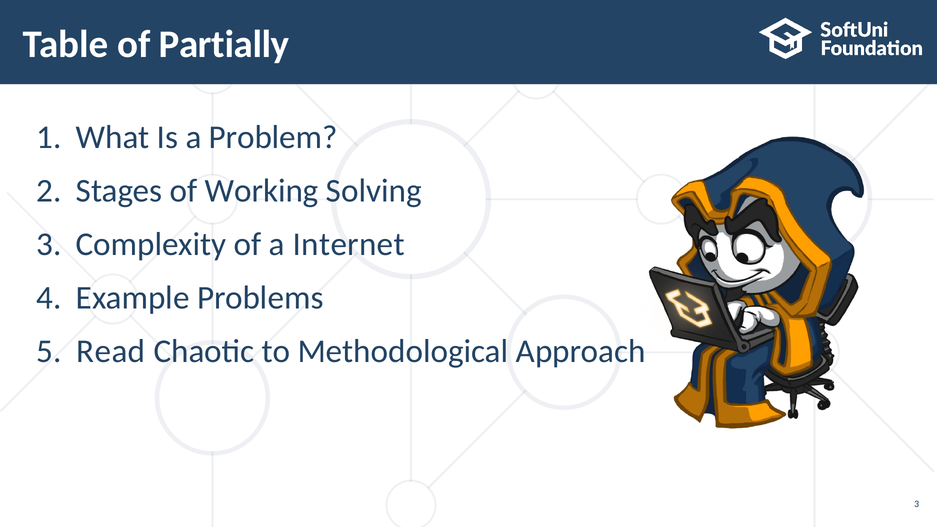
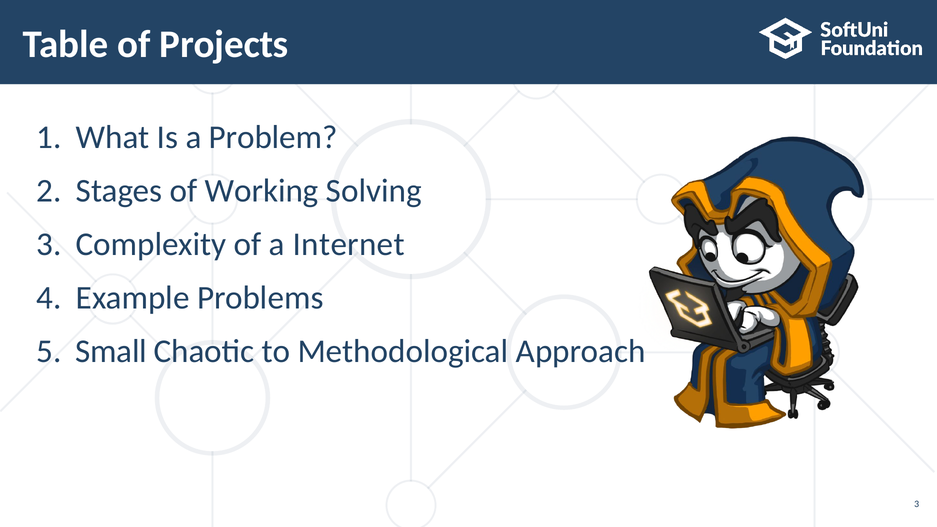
Partially: Partially -> Projects
Read: Read -> Small
